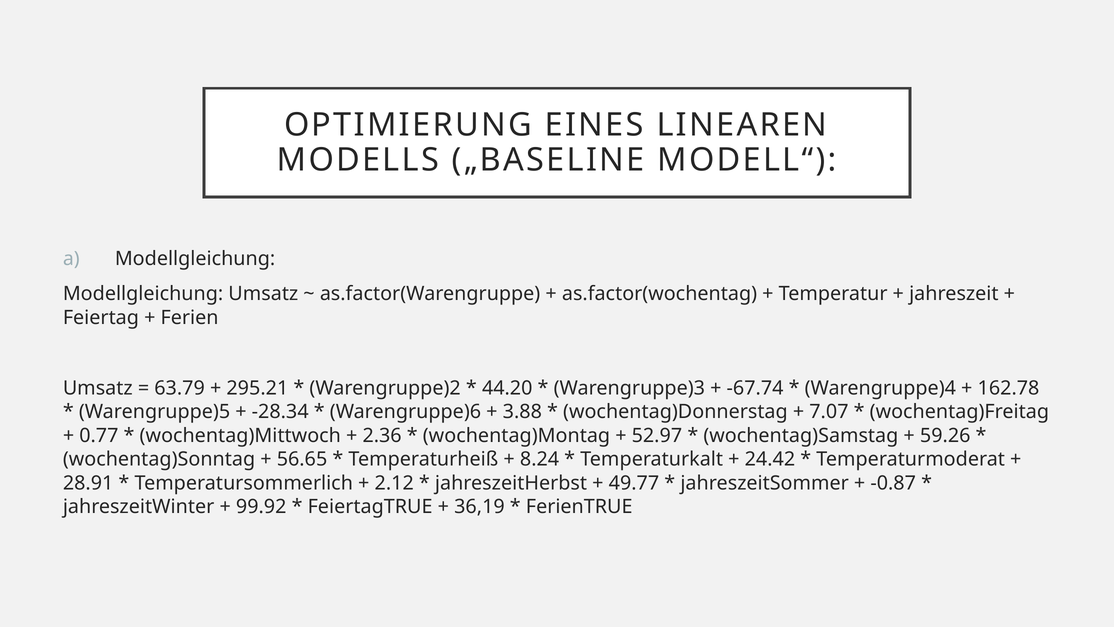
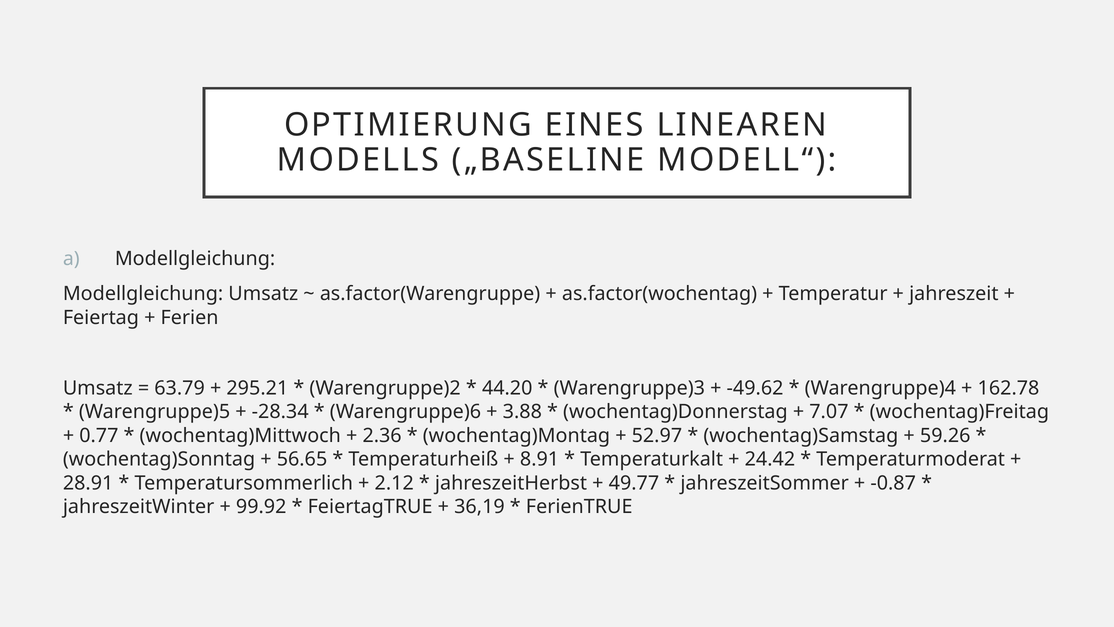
-67.74: -67.74 -> -49.62
8.24: 8.24 -> 8.91
